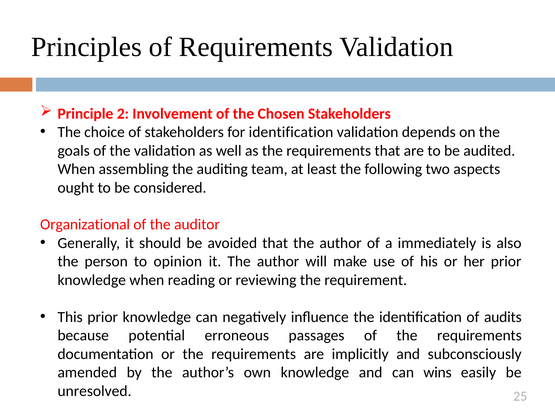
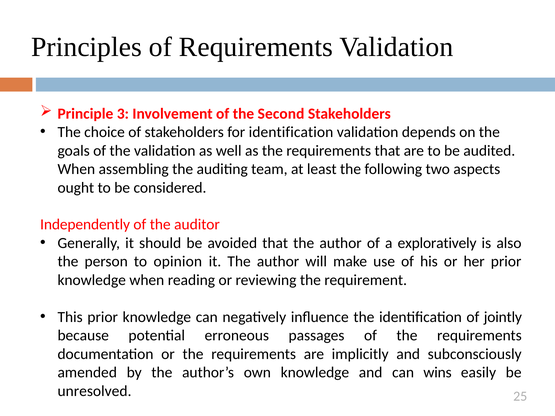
2: 2 -> 3
Chosen: Chosen -> Second
Organizational: Organizational -> Independently
immediately: immediately -> exploratively
audits: audits -> jointly
